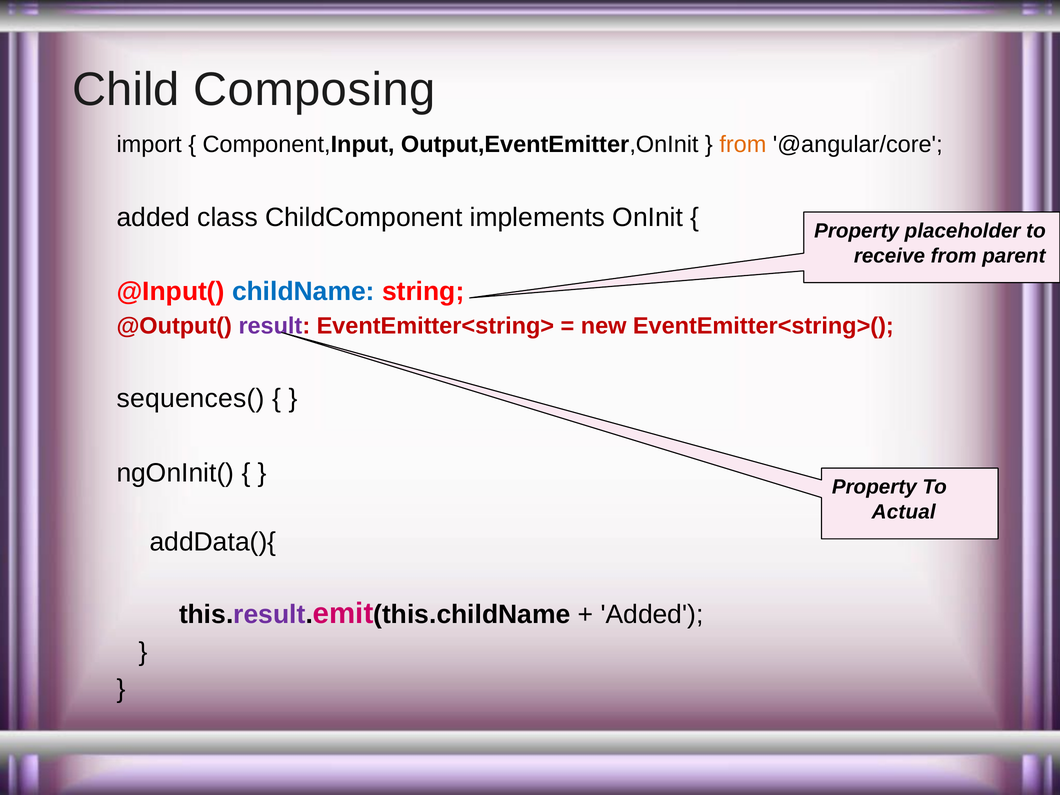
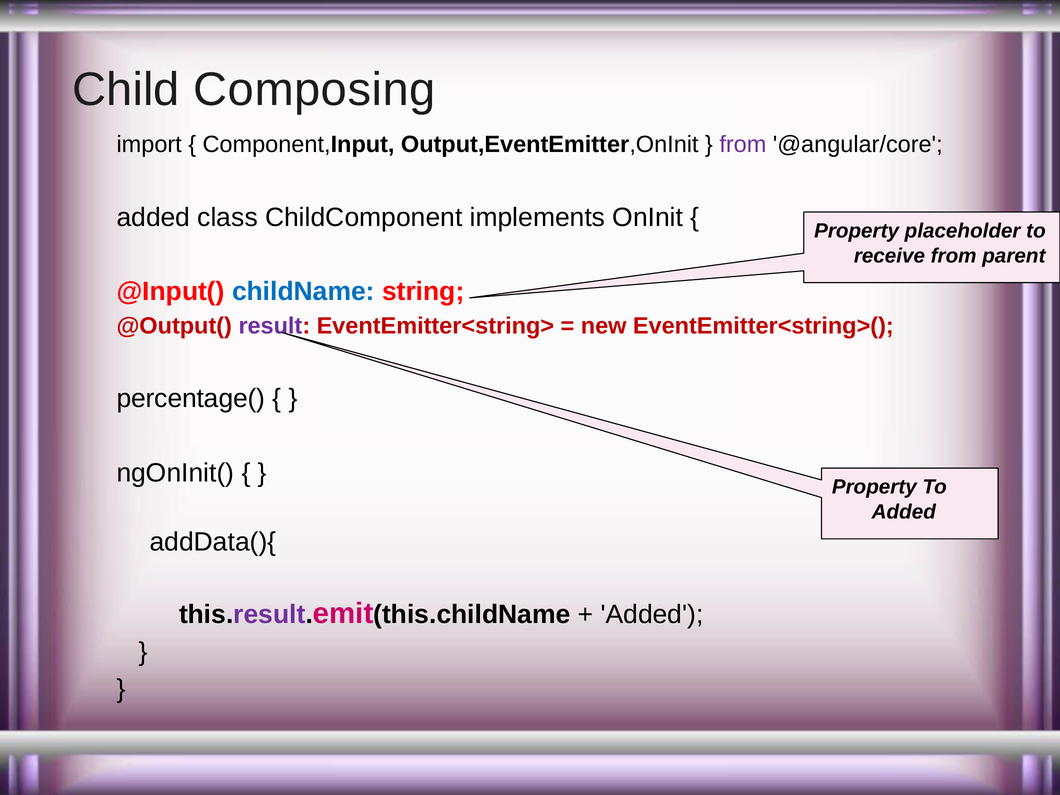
from at (743, 145) colour: orange -> purple
sequences(: sequences( -> percentage(
Actual at (904, 512): Actual -> Added
